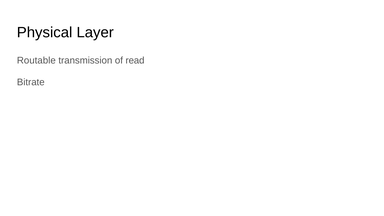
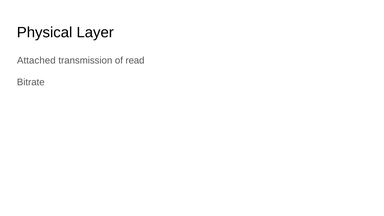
Routable: Routable -> Attached
